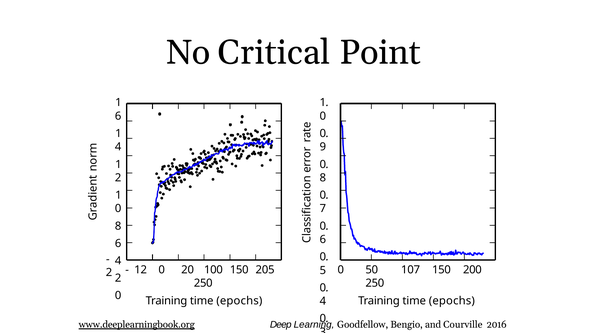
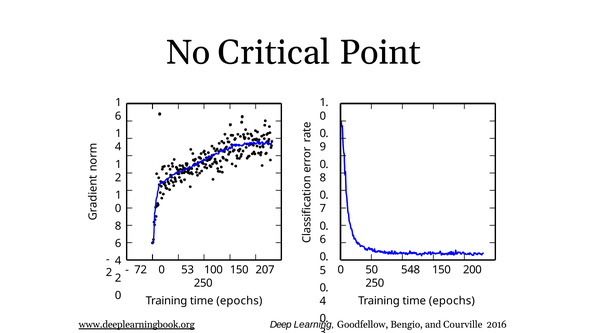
12: 12 -> 72
20: 20 -> 53
205: 205 -> 207
107: 107 -> 548
